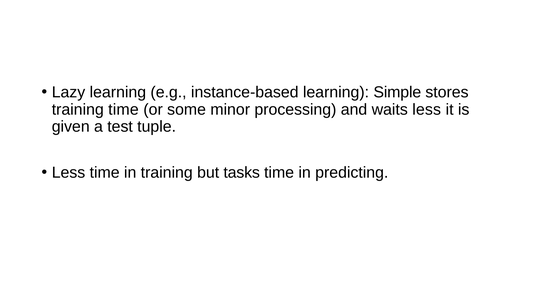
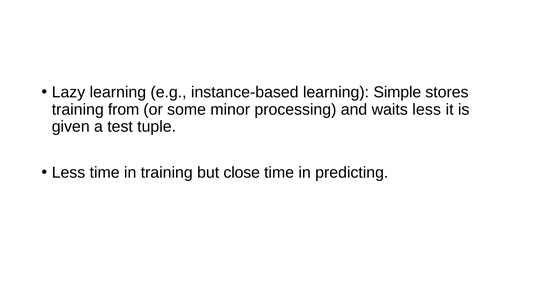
training time: time -> from
tasks: tasks -> close
